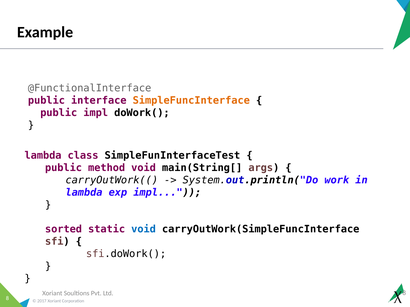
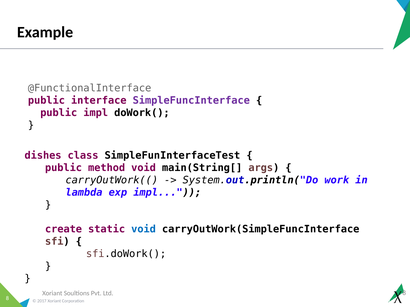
SimpleFuncInterface colour: orange -> purple
lambda at (43, 156): lambda -> dishes
sorted: sorted -> create
